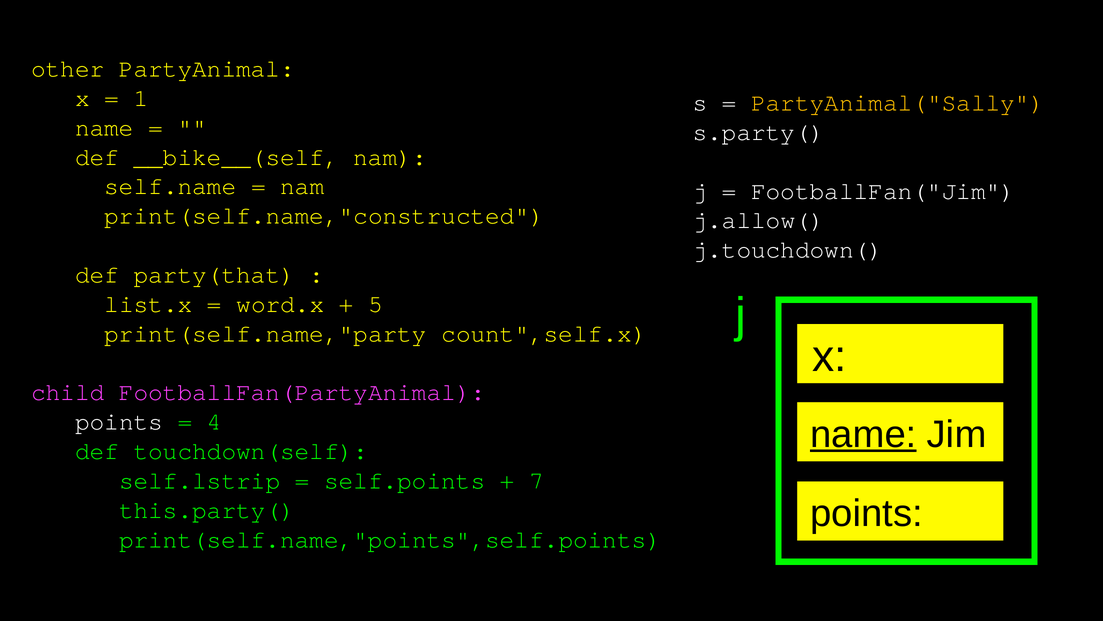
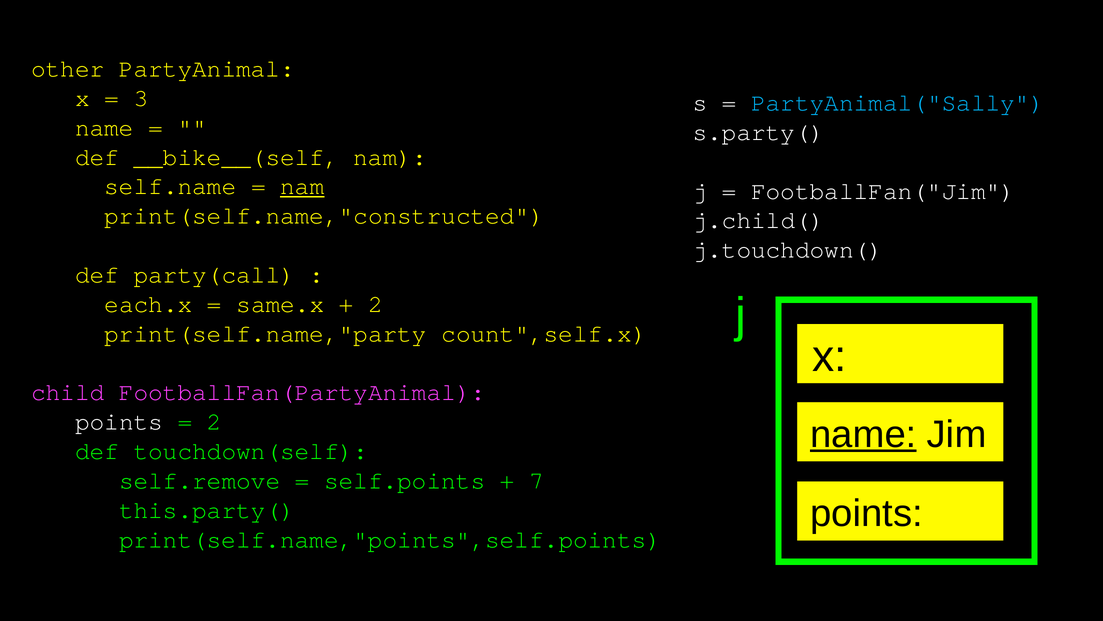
1: 1 -> 3
PartyAnimal("Sally colour: yellow -> light blue
nam at (302, 186) underline: none -> present
j.allow(: j.allow( -> j.child(
party(that: party(that -> party(call
list.x: list.x -> each.x
word.x: word.x -> same.x
5 at (376, 304): 5 -> 2
4 at (214, 421): 4 -> 2
self.lstrip: self.lstrip -> self.remove
